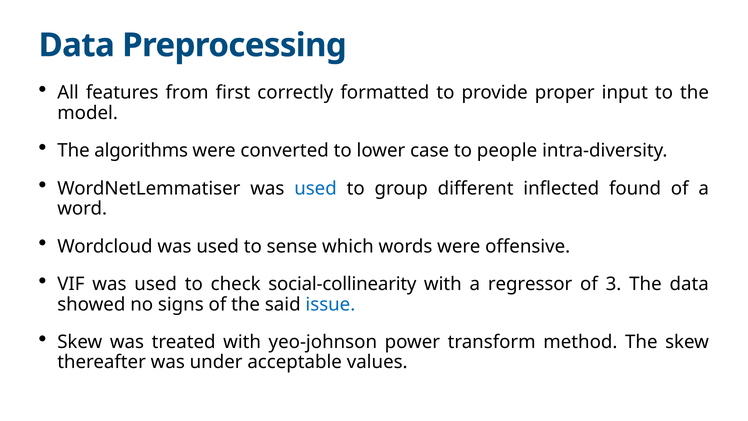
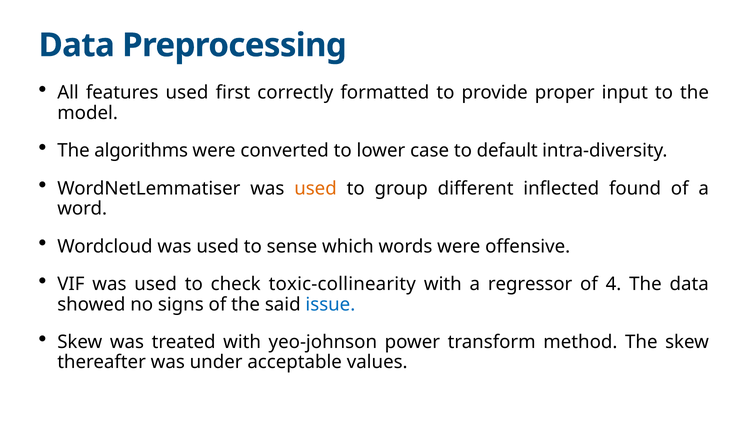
features from: from -> used
people: people -> default
used at (316, 188) colour: blue -> orange
social-collinearity: social-collinearity -> toxic-collinearity
3: 3 -> 4
